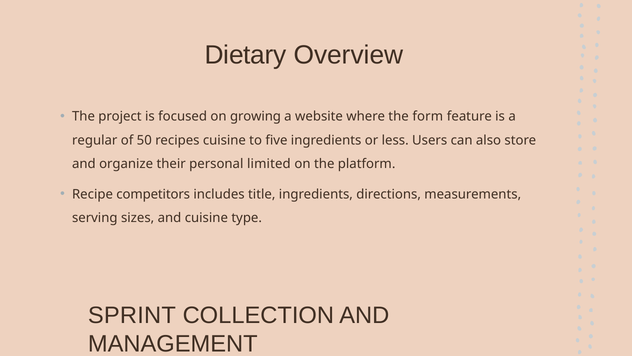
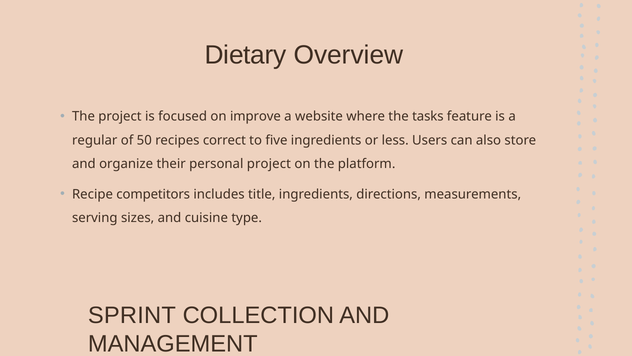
growing: growing -> improve
form: form -> tasks
recipes cuisine: cuisine -> correct
personal limited: limited -> project
